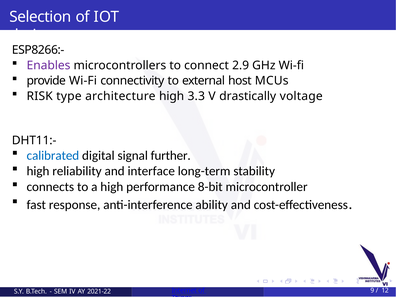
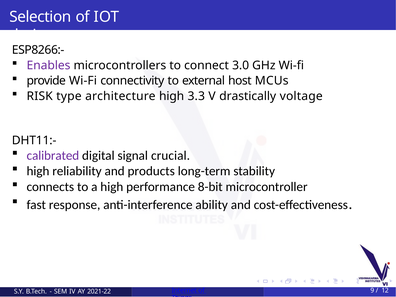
2.9: 2.9 -> 3.0
calibrated colour: blue -> purple
further: further -> crucial
interface: interface -> products
